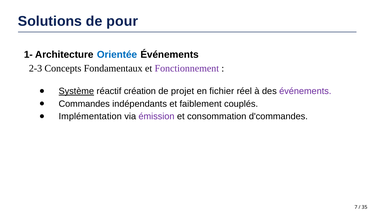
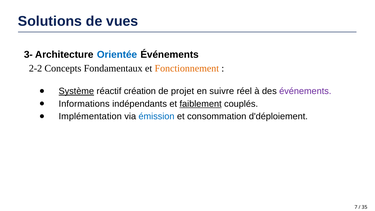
pour: pour -> vues
1-: 1- -> 3-
2-3: 2-3 -> 2-2
Fonctionnement colour: purple -> orange
fichier: fichier -> suivre
Commandes: Commandes -> Informations
faiblement underline: none -> present
émission colour: purple -> blue
d'commandes: d'commandes -> d'déploiement
